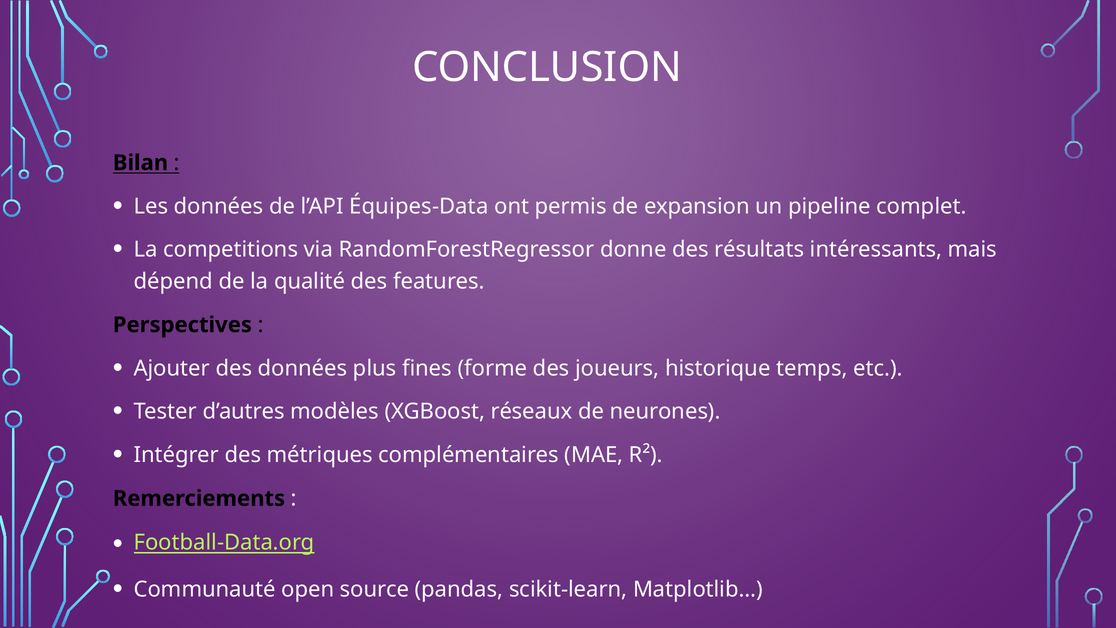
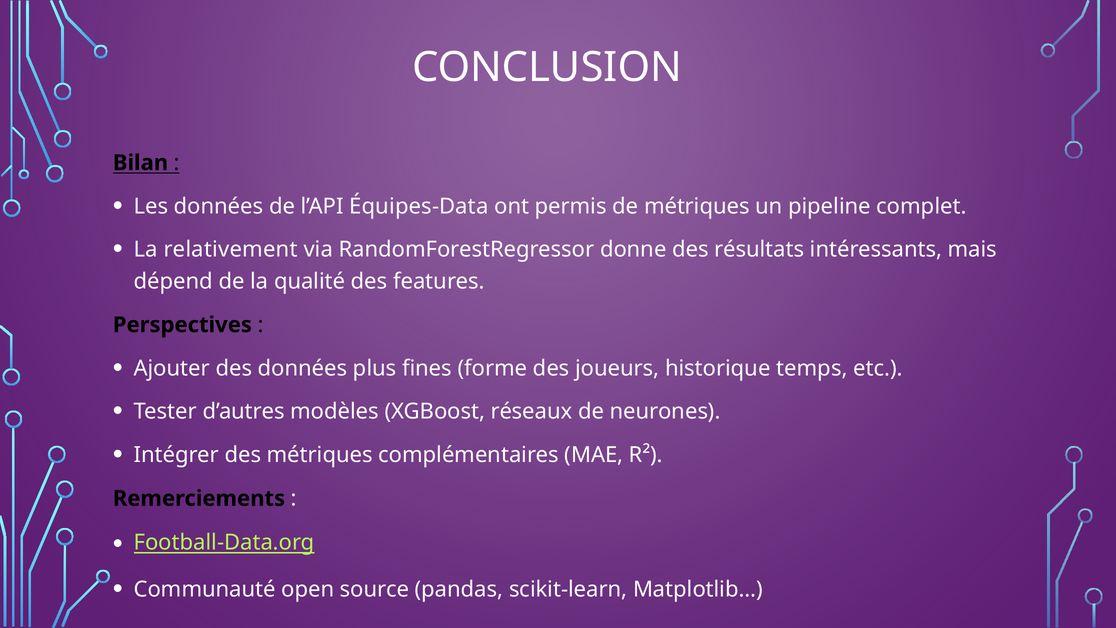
de expansion: expansion -> métriques
competitions: competitions -> relativement
